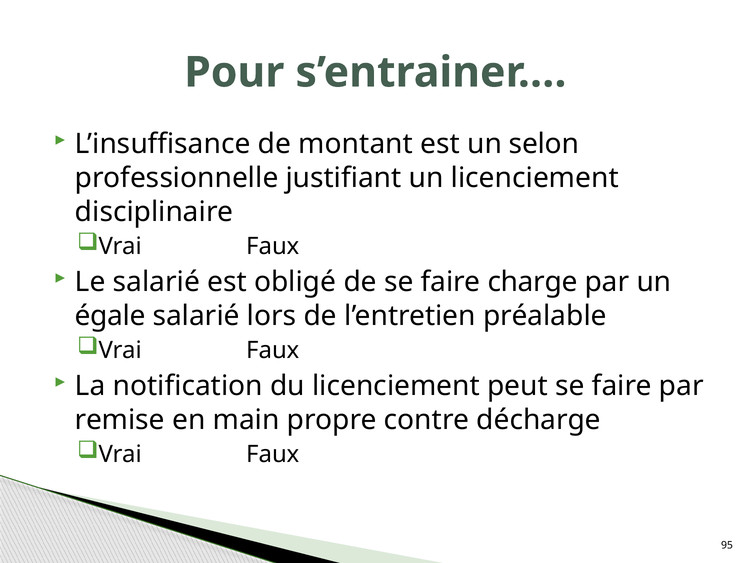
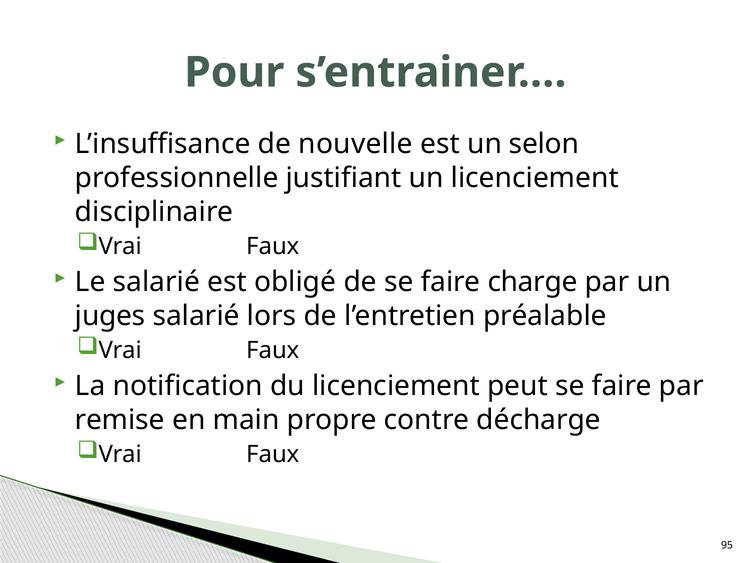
montant: montant -> nouvelle
égale: égale -> juges
